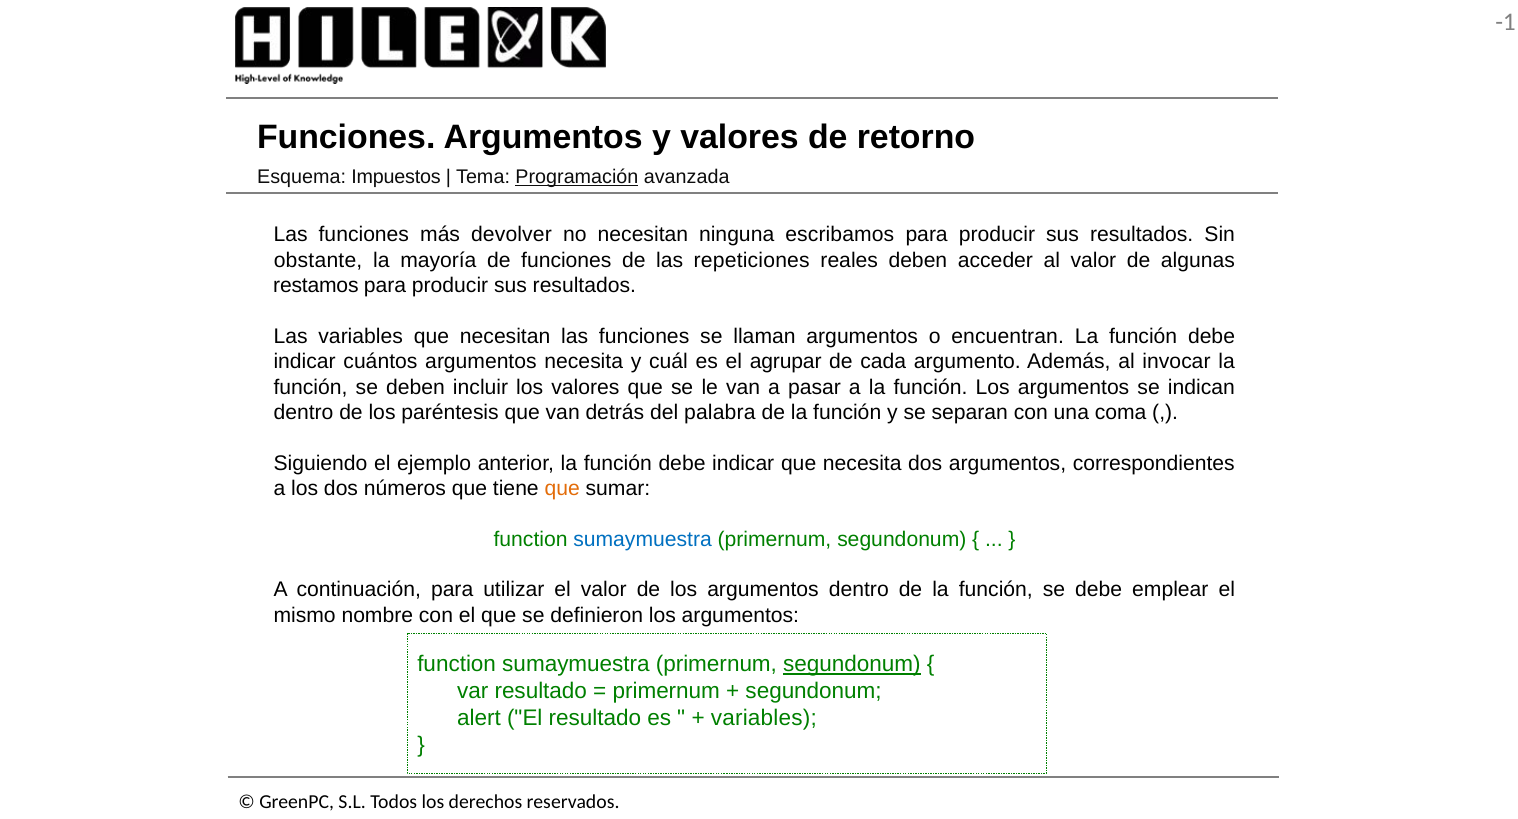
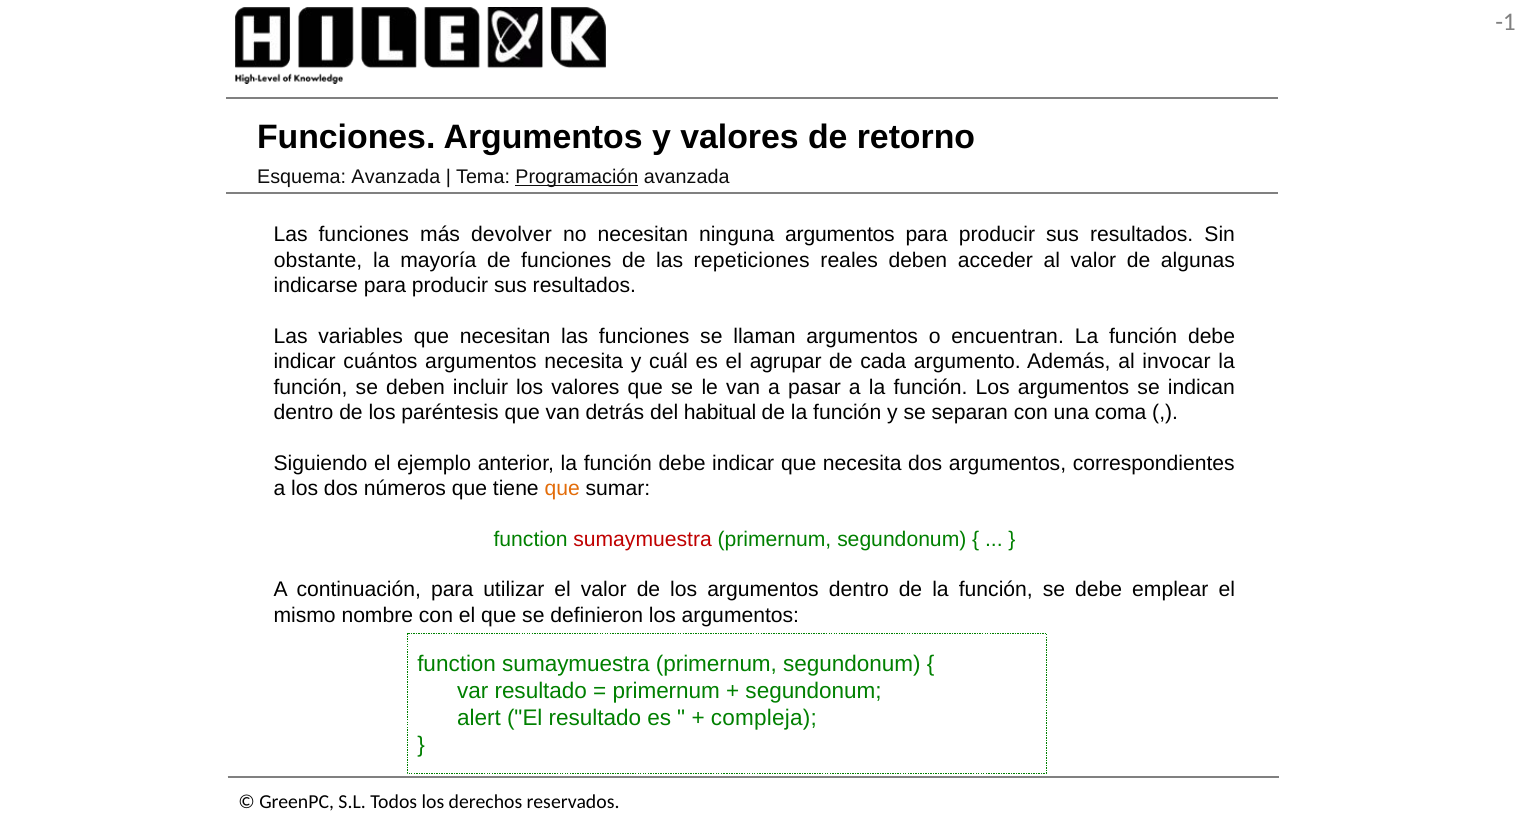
Esquema Impuestos: Impuestos -> Avanzada
ninguna escribamos: escribamos -> argumentos
restamos: restamos -> indicarse
palabra: palabra -> habitual
sumaymuestra at (643, 539) colour: blue -> red
segundonum at (852, 664) underline: present -> none
variables at (764, 718): variables -> compleja
